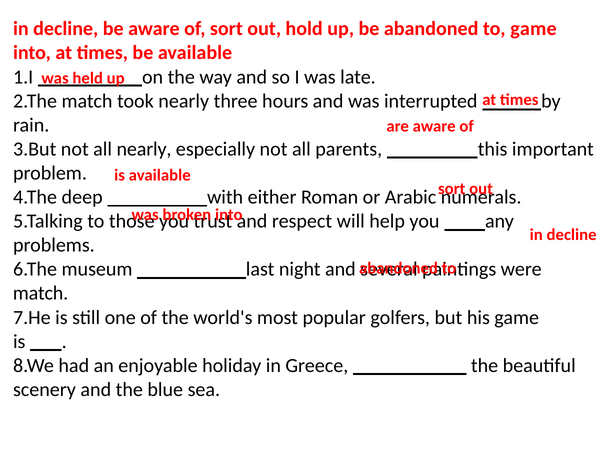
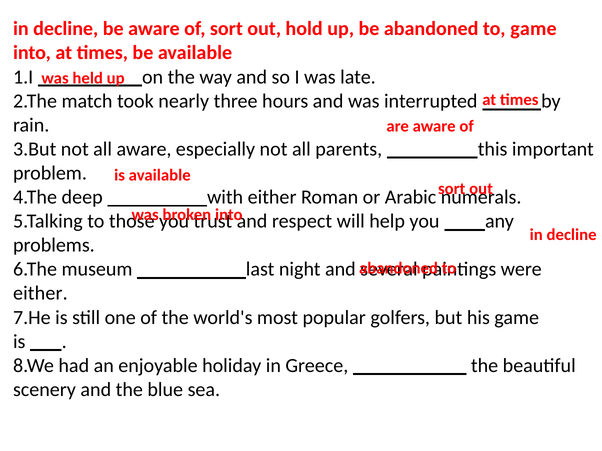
all nearly: nearly -> aware
match at (41, 294): match -> either
